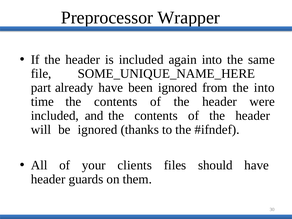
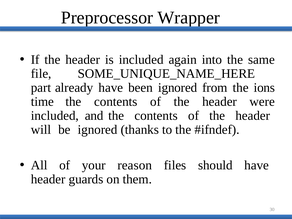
the into: into -> ions
clients: clients -> reason
